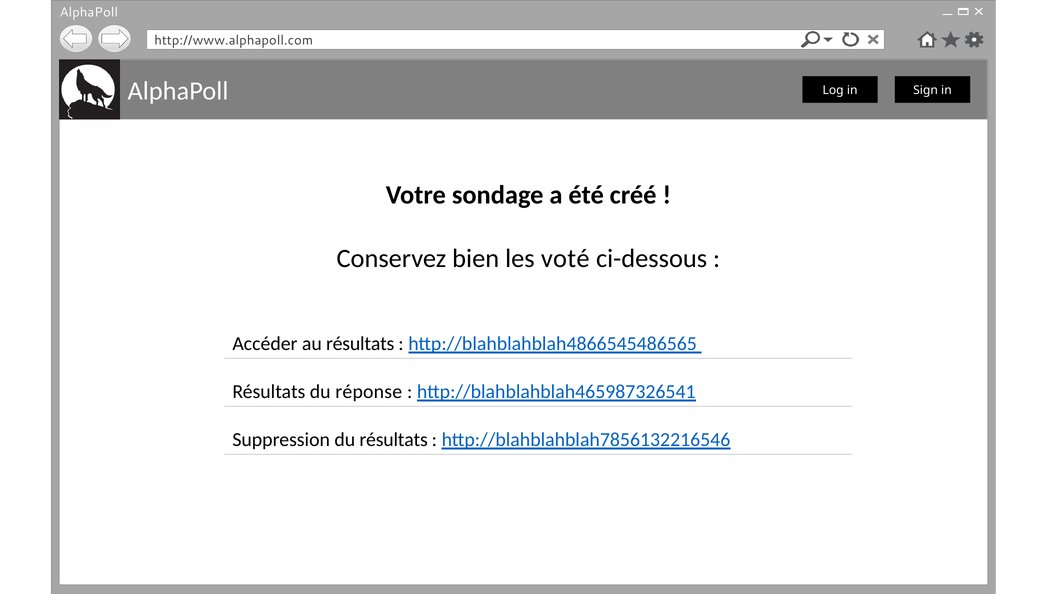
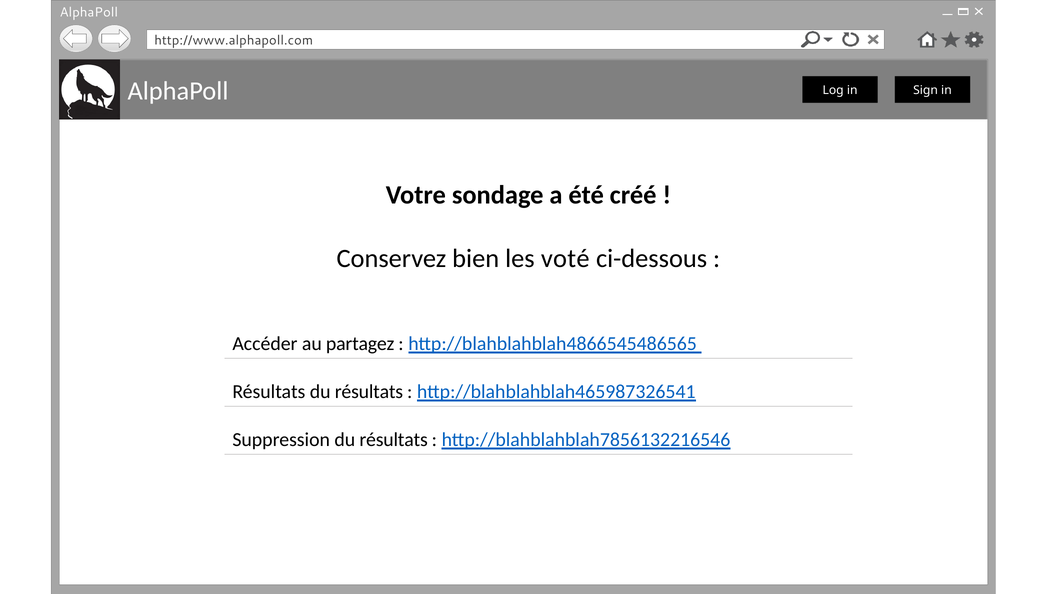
au résultats: résultats -> partagez
Résultats du réponse: réponse -> résultats
